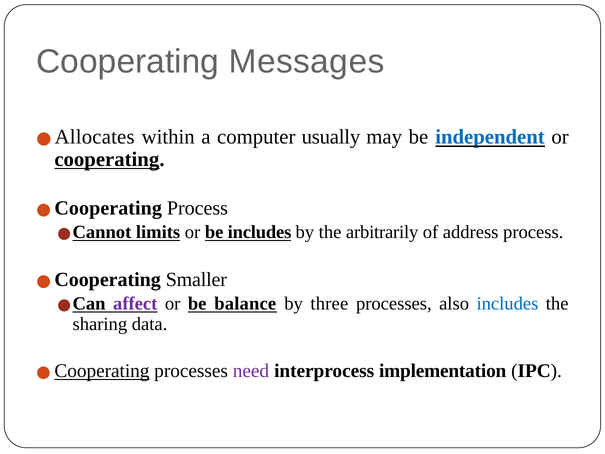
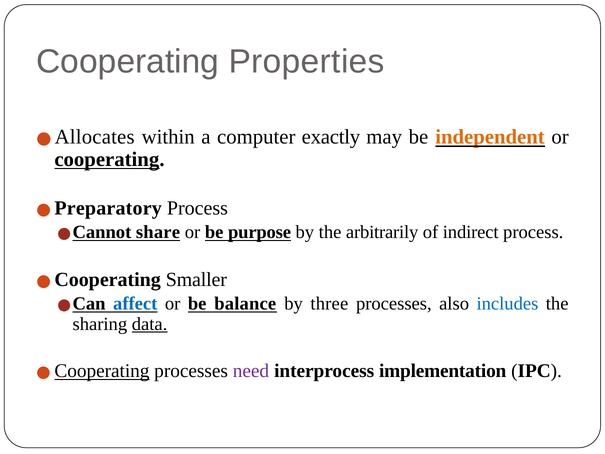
Messages: Messages -> Properties
usually: usually -> exactly
independent colour: blue -> orange
Cooperating at (108, 208): Cooperating -> Preparatory
limits: limits -> share
be includes: includes -> purpose
address: address -> indirect
affect colour: purple -> blue
data underline: none -> present
